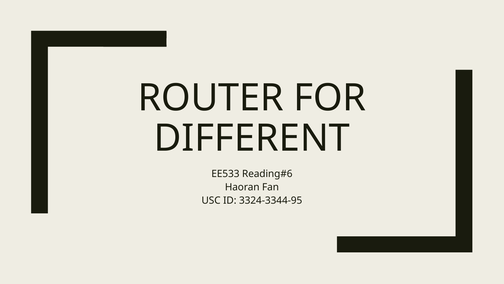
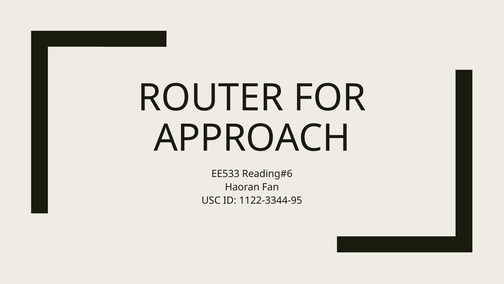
DIFFERENT: DIFFERENT -> APPROACH
3324-3344-95: 3324-3344-95 -> 1122-3344-95
